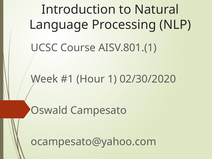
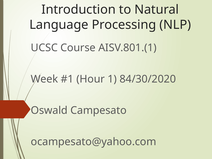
02/30/2020: 02/30/2020 -> 84/30/2020
